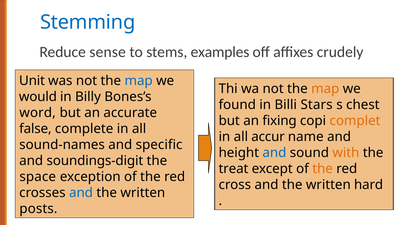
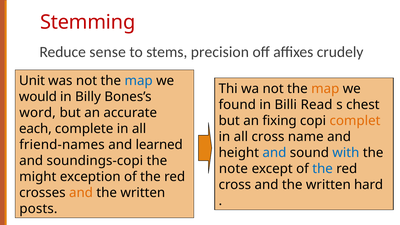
Stemming colour: blue -> red
examples: examples -> precision
Stars: Stars -> Read
false: false -> each
all accur: accur -> cross
sound-names: sound-names -> friend-names
specific: specific -> learned
with colour: orange -> blue
soundings-digit: soundings-digit -> soundings-copi
treat: treat -> note
the at (323, 169) colour: orange -> blue
space: space -> might
and at (81, 193) colour: blue -> orange
